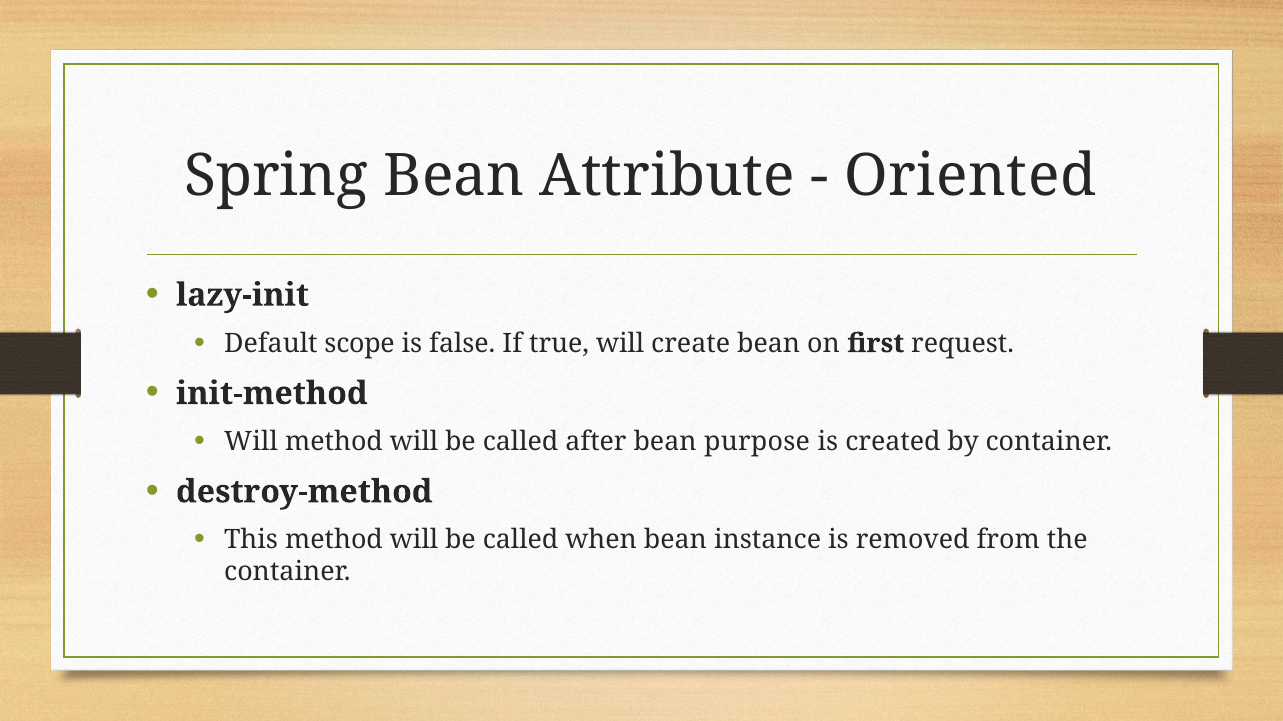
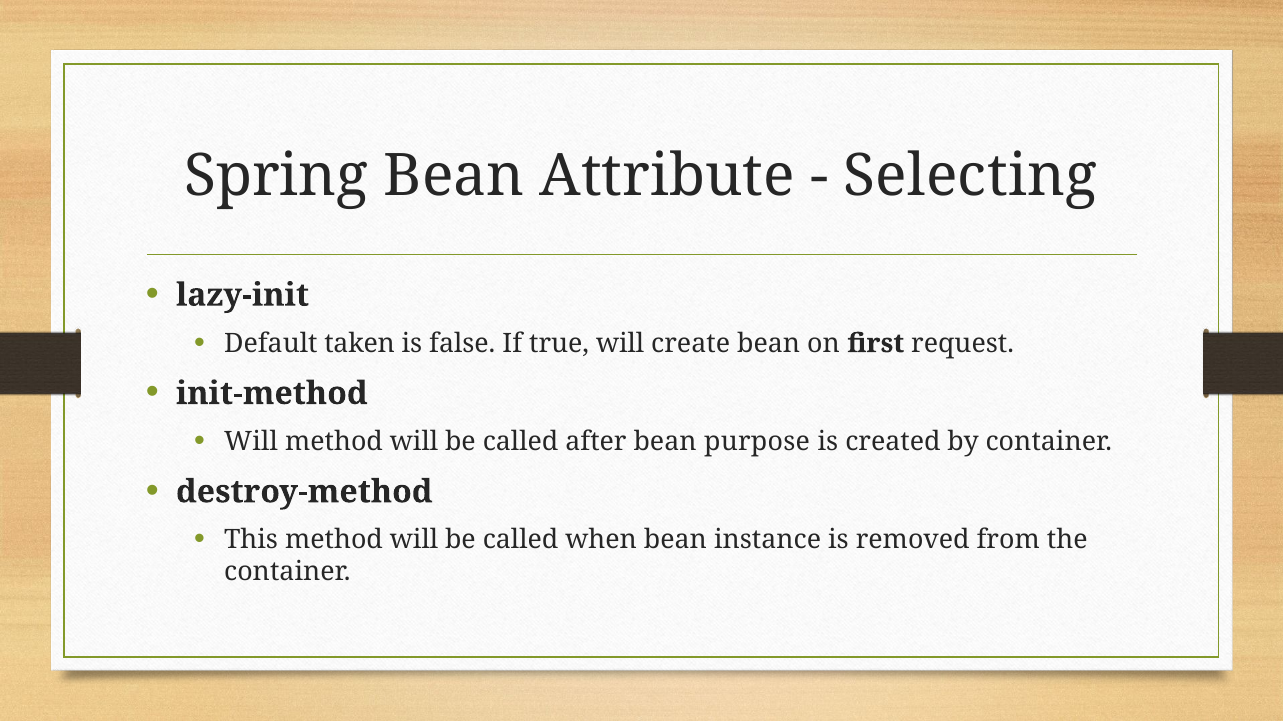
Oriented: Oriented -> Selecting
scope: scope -> taken
